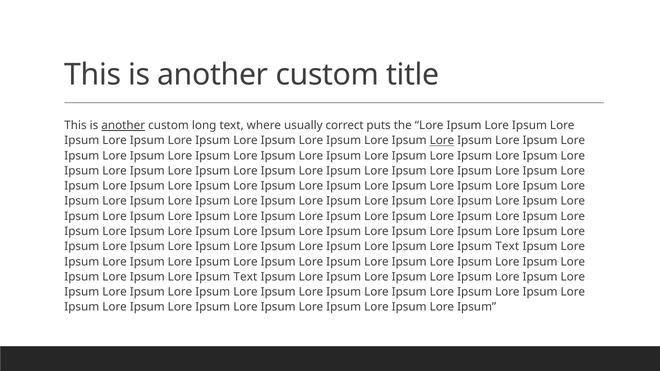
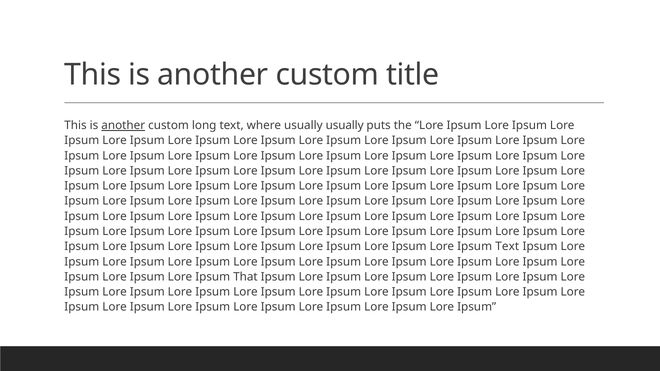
usually correct: correct -> usually
Lore at (442, 141) underline: present -> none
Text at (245, 277): Text -> That
